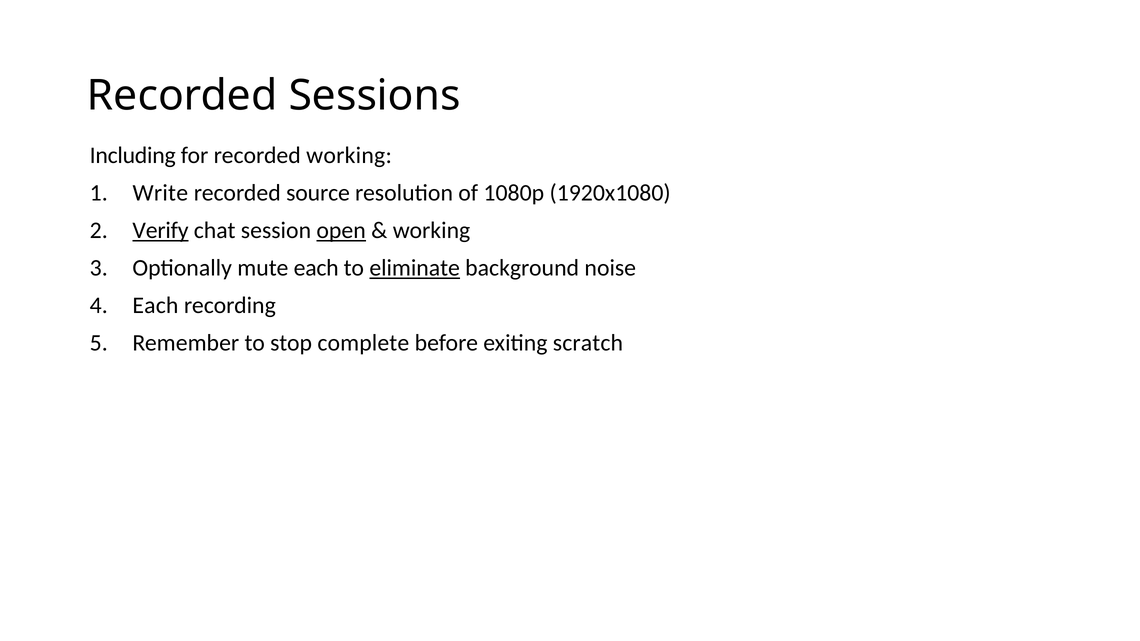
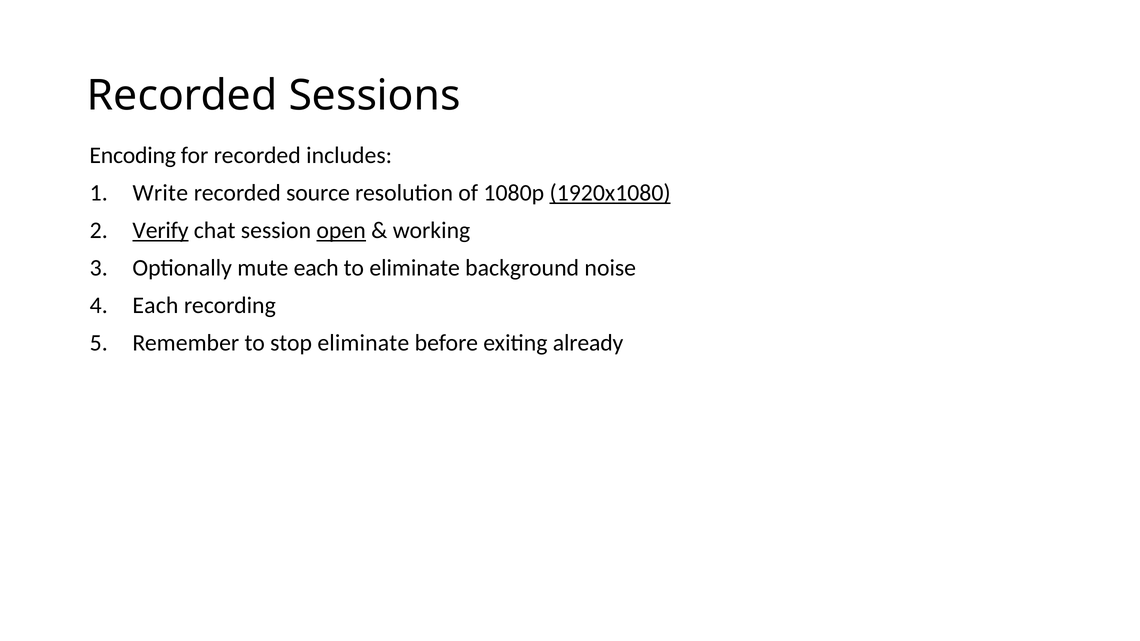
Including: Including -> Encoding
recorded working: working -> includes
1920x1080 underline: none -> present
eliminate at (415, 268) underline: present -> none
stop complete: complete -> eliminate
scratch: scratch -> already
